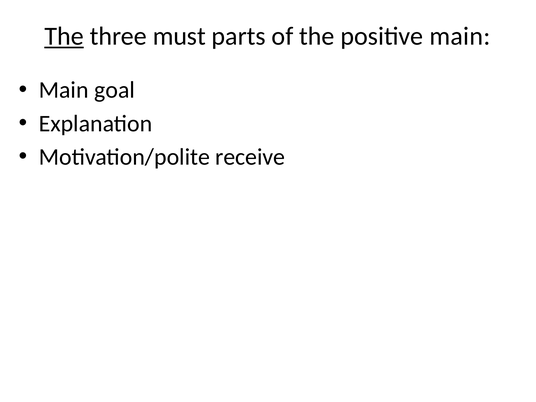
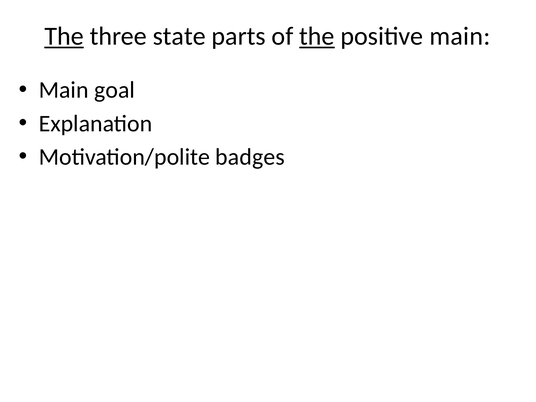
must: must -> state
the at (317, 36) underline: none -> present
receive: receive -> badges
